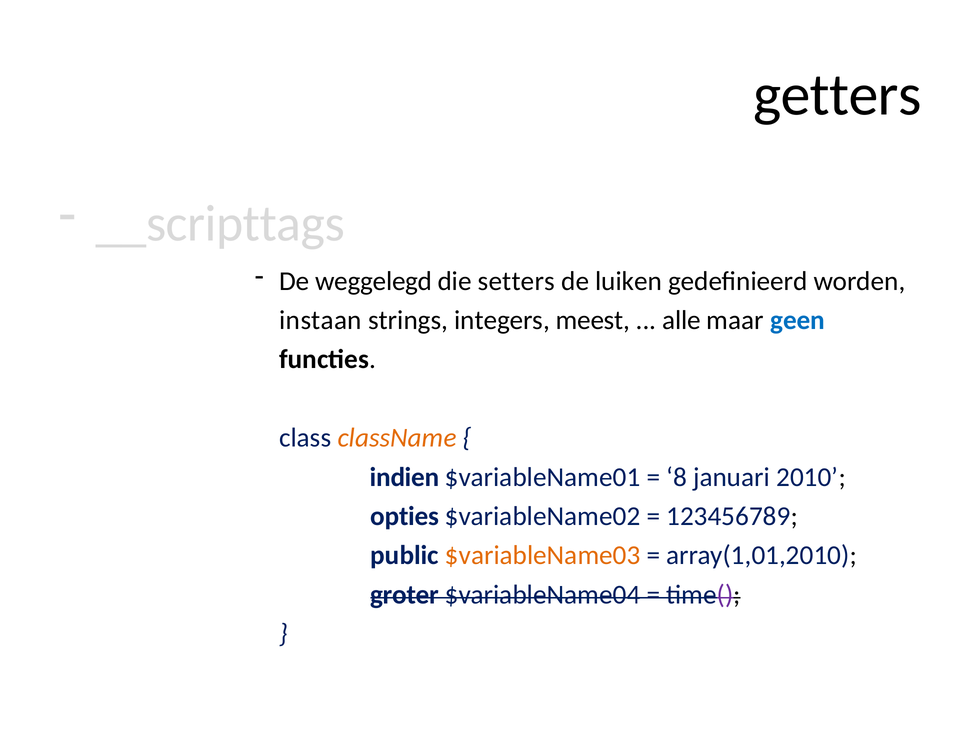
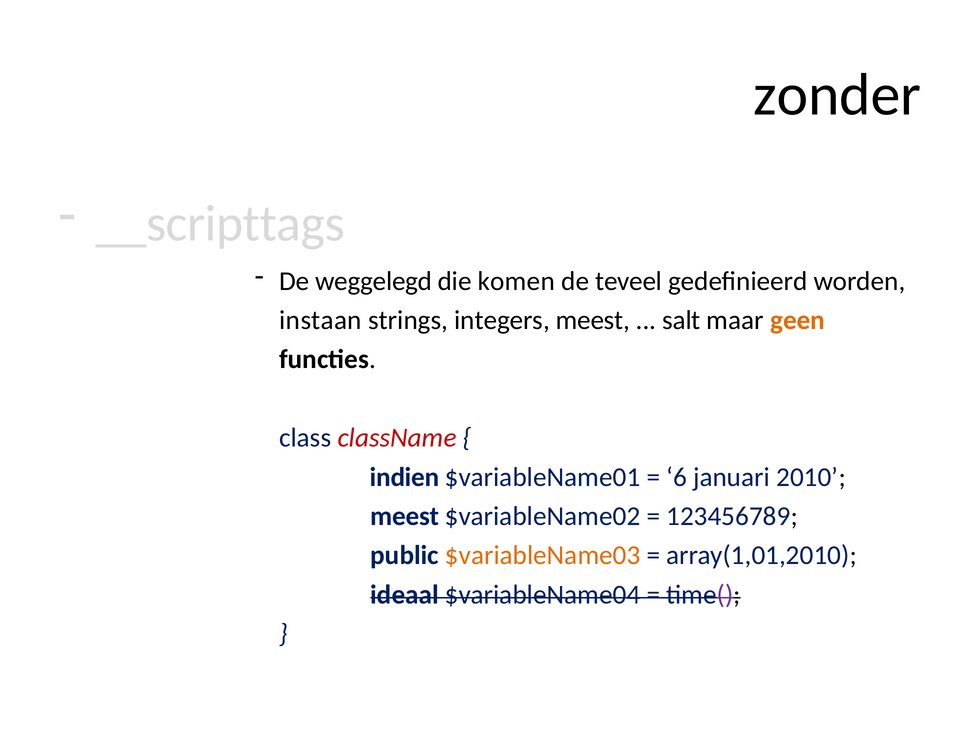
getters: getters -> zonder
setters: setters -> komen
luiken: luiken -> teveel
alle: alle -> salt
geen colour: blue -> orange
className colour: orange -> red
8: 8 -> 6
opties at (405, 516): opties -> meest
groter: groter -> ideaal
